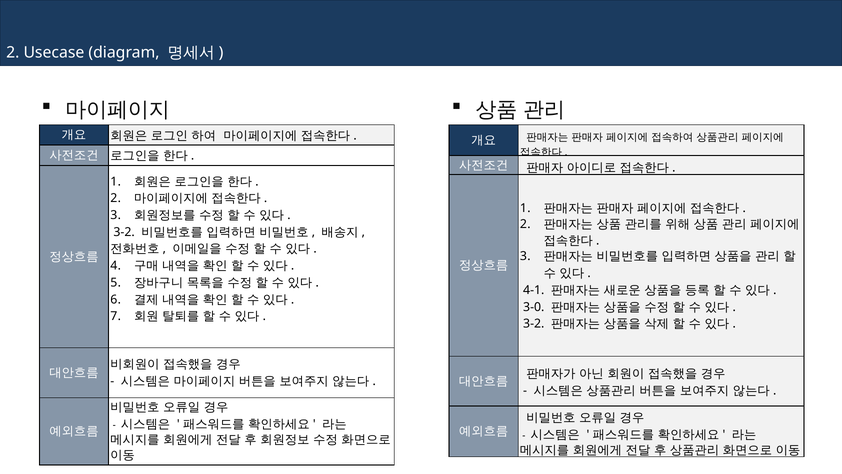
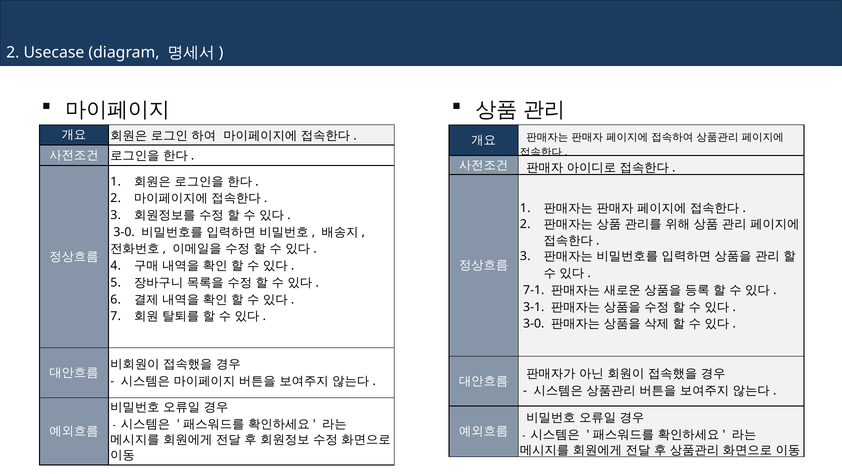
3-2 at (124, 232): 3-2 -> 3-0
4-1: 4-1 -> 7-1
3-0: 3-0 -> 3-1
3-2 at (534, 324): 3-2 -> 3-0
